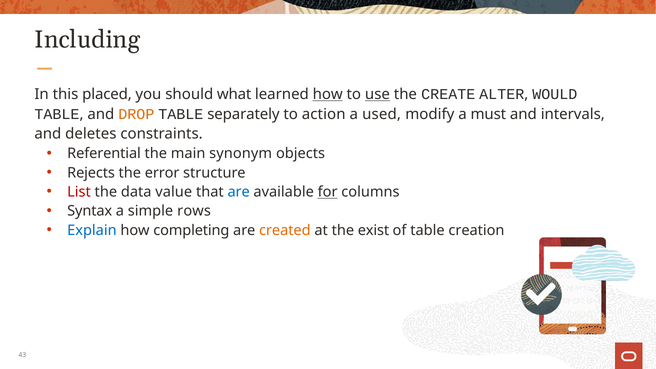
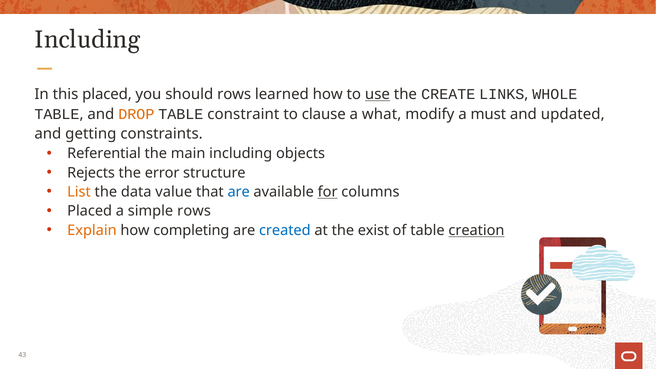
should what: what -> rows
how at (328, 94) underline: present -> none
ALTER: ALTER -> LINKS
WOULD: WOULD -> WHOLE
separately: separately -> constraint
action: action -> clause
used: used -> what
intervals: intervals -> updated
deletes: deletes -> getting
main synonym: synonym -> including
List colour: red -> orange
Syntax at (90, 211): Syntax -> Placed
Explain colour: blue -> orange
created colour: orange -> blue
creation underline: none -> present
